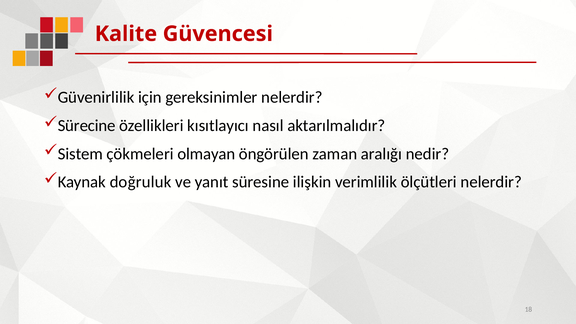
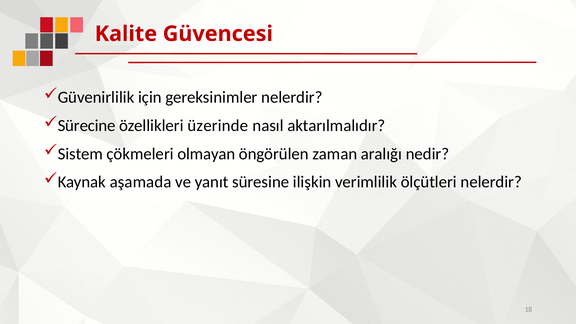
kısıtlayıcı: kısıtlayıcı -> üzerinde
doğruluk: doğruluk -> aşamada
